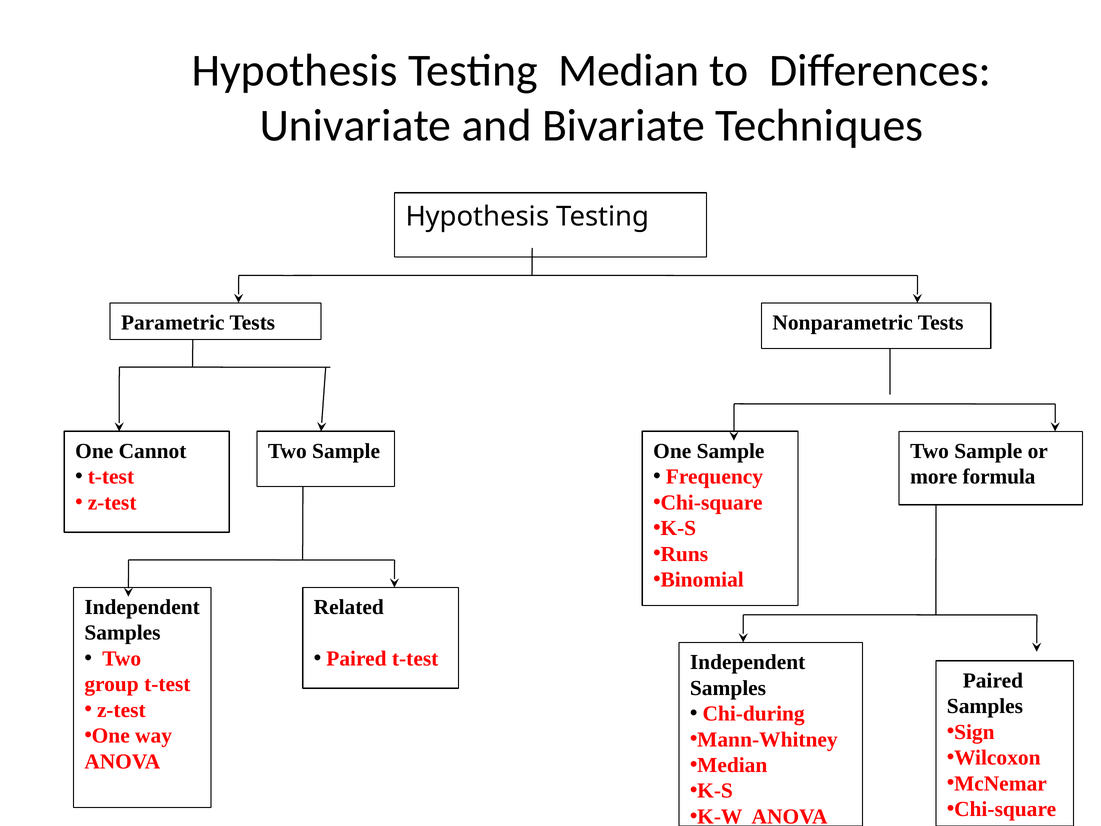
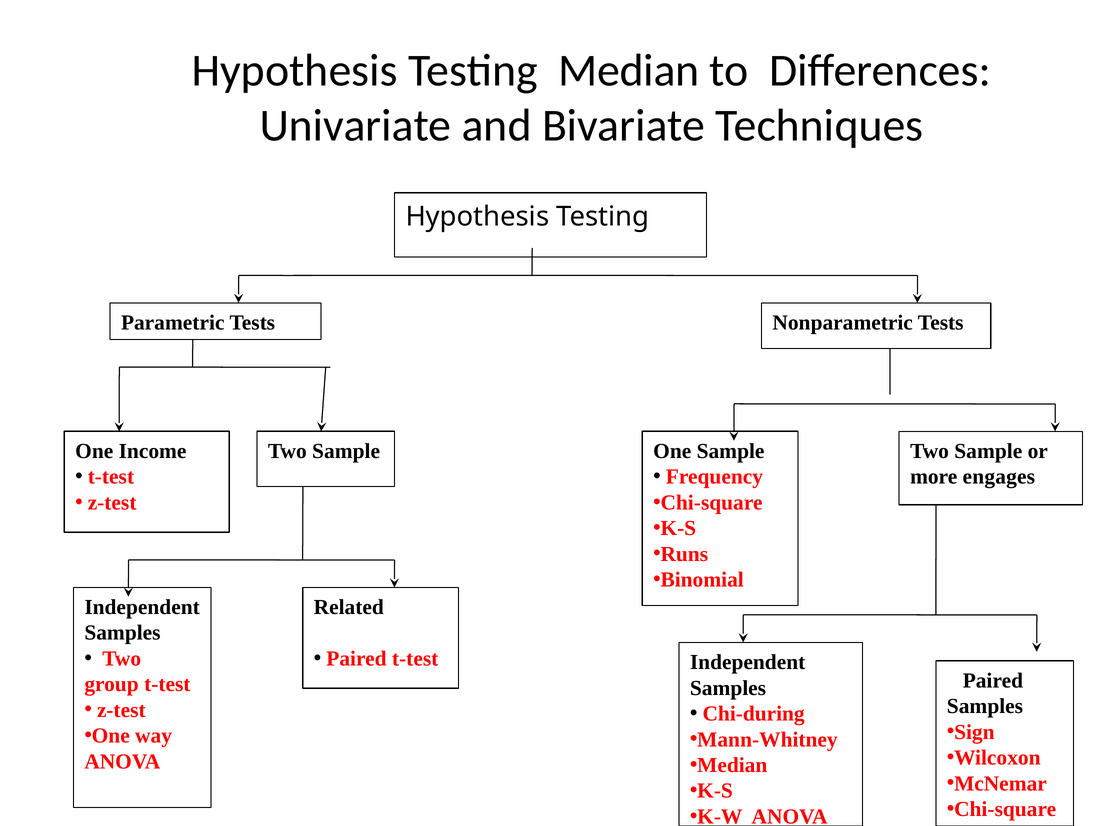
Cannot: Cannot -> Income
formula: formula -> engages
